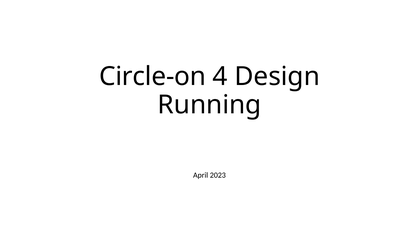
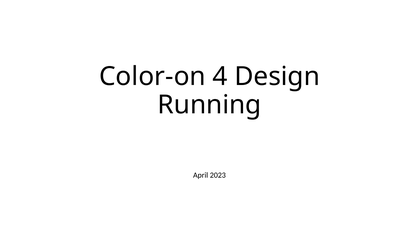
Circle-on: Circle-on -> Color-on
